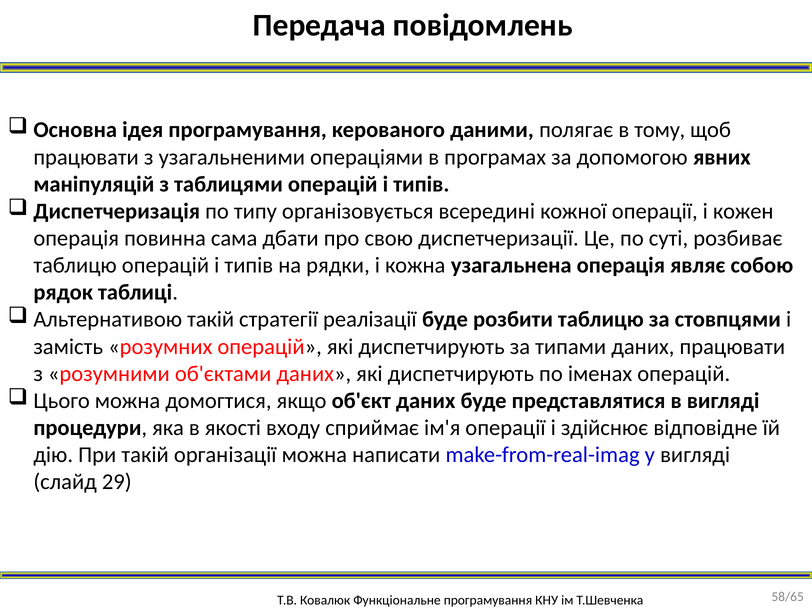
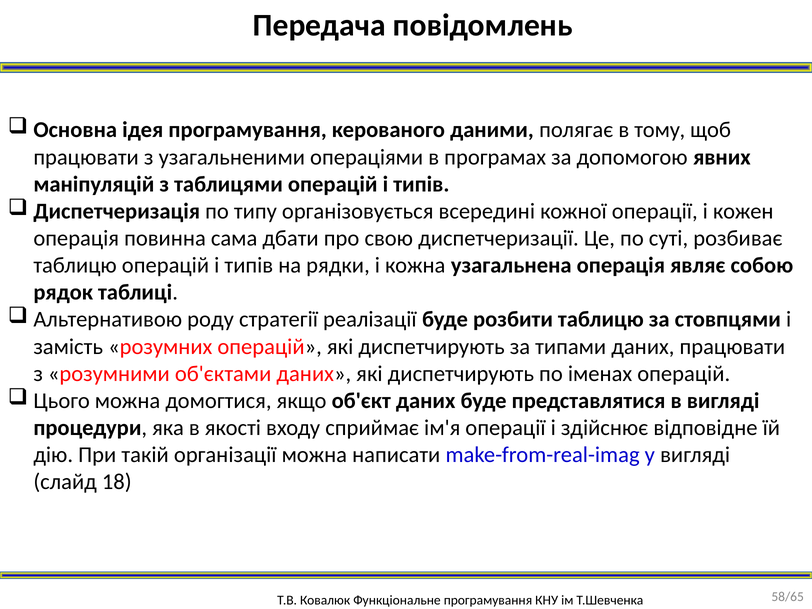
Альтернативою такій: такій -> роду
29: 29 -> 18
